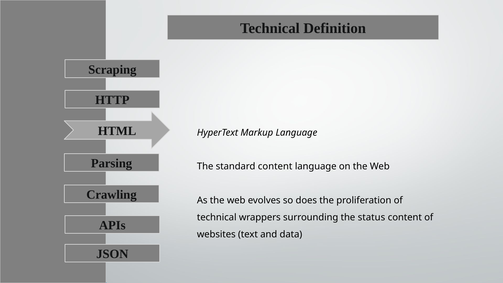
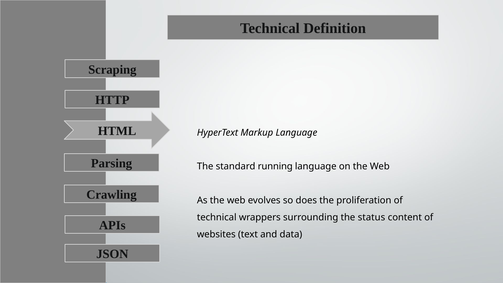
standard content: content -> running
